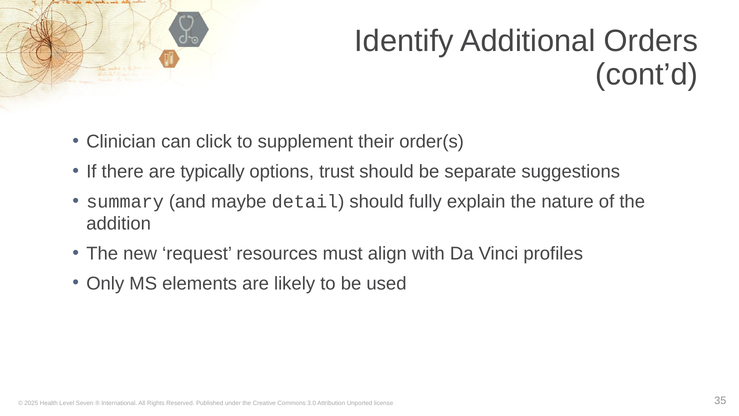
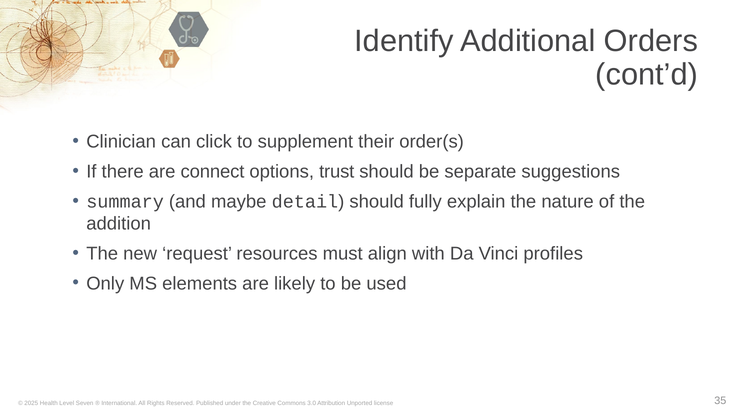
typically: typically -> connect
